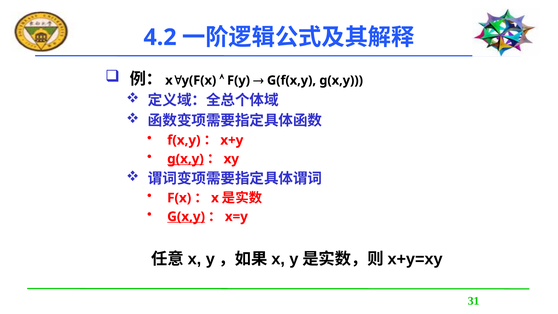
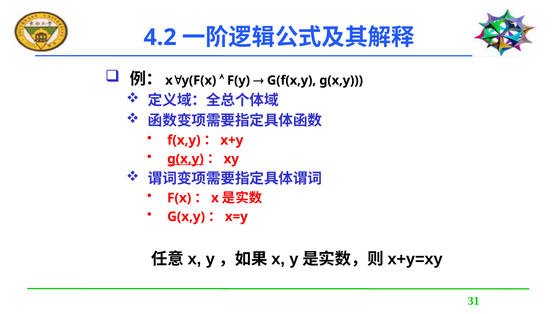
G(x,y at (186, 217) underline: present -> none
